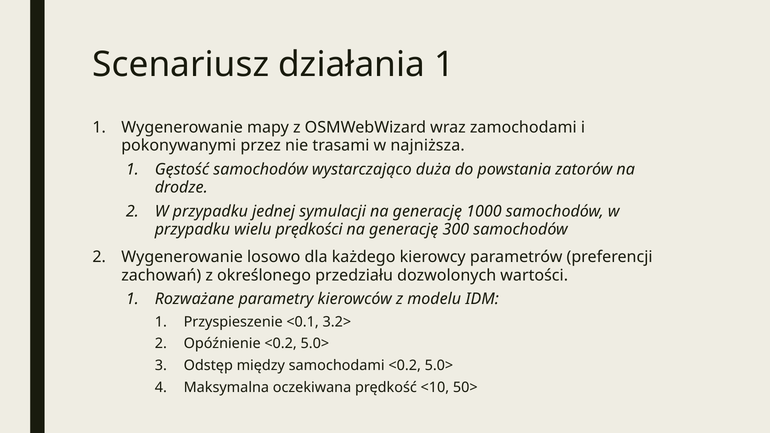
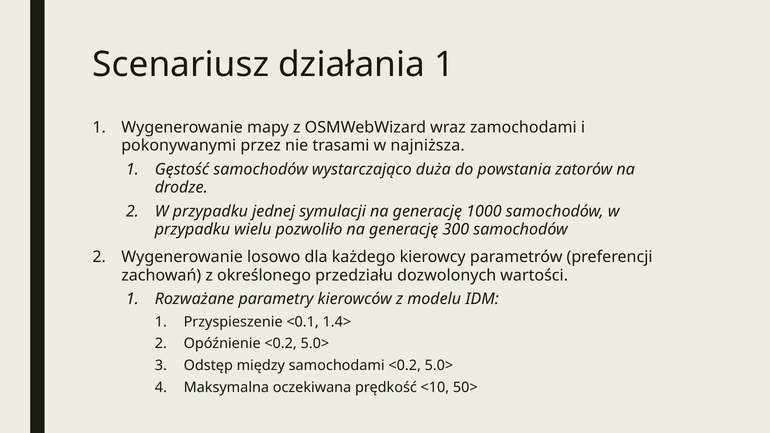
prędkości: prędkości -> pozwoliło
3.2>: 3.2> -> 1.4>
